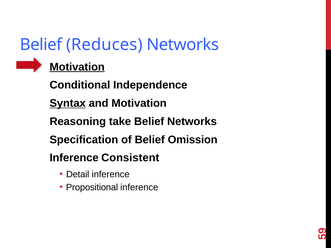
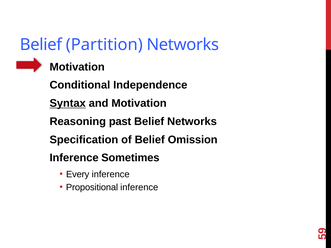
Reduces: Reduces -> Partition
Motivation at (77, 67) underline: present -> none
take: take -> past
Consistent: Consistent -> Sometimes
Detail: Detail -> Every
